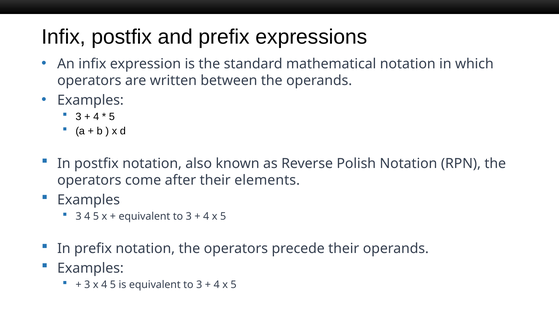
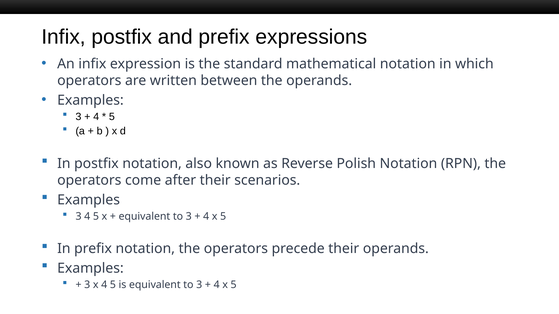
elements: elements -> scenarios
